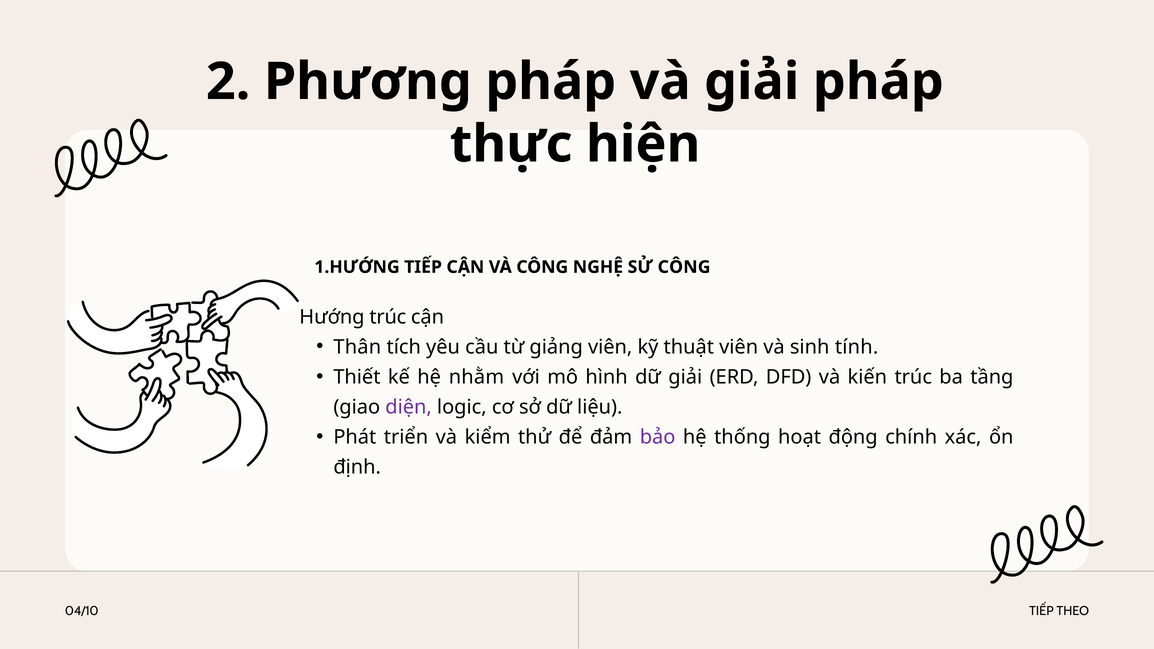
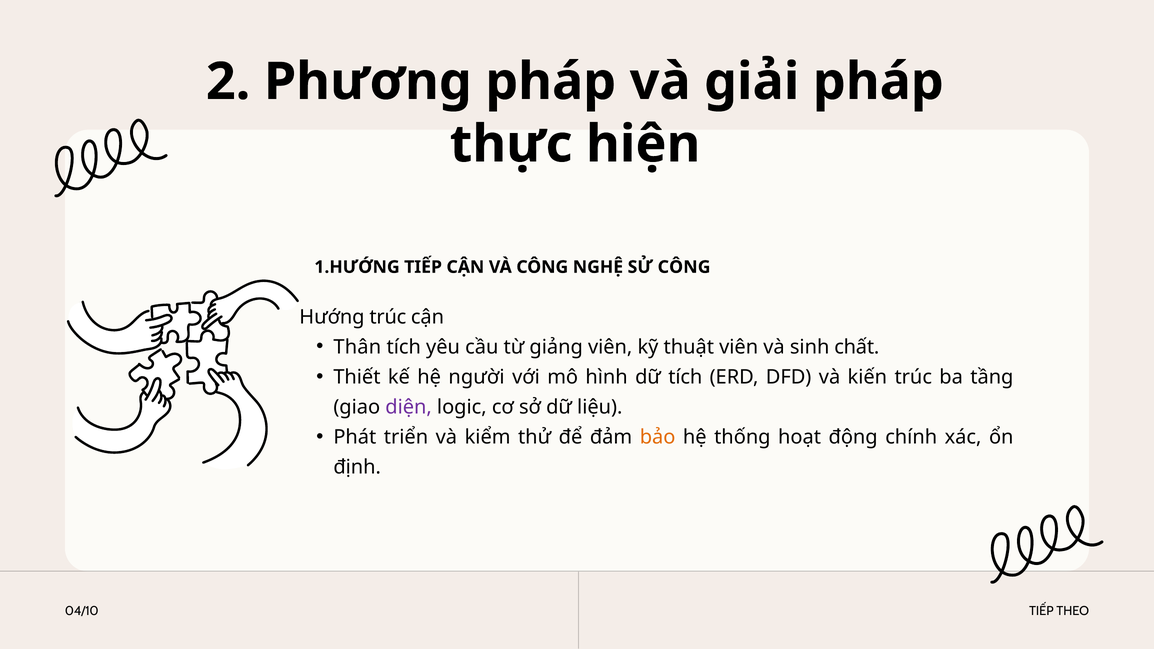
tính: tính -> chất
nhằm: nhằm -> người
dữ giải: giải -> tích
bảo colour: purple -> orange
